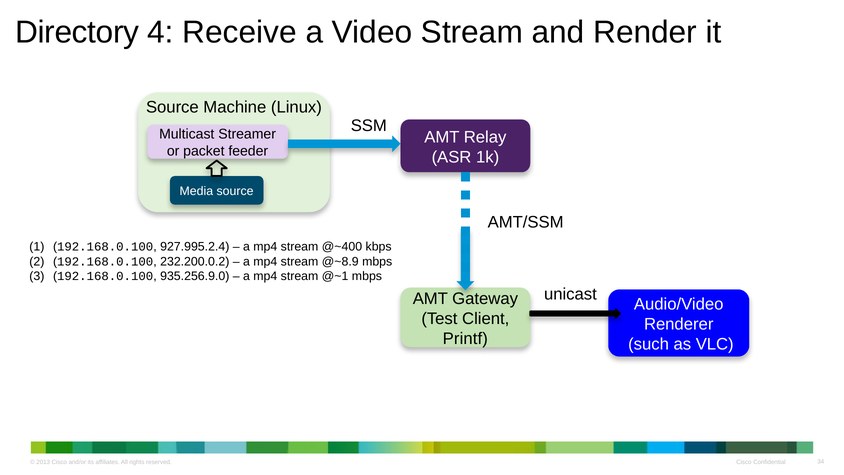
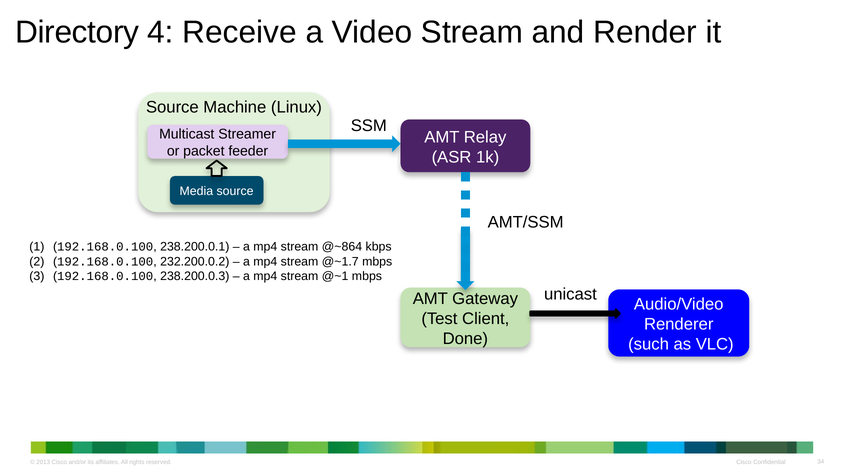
927.995.2.4: 927.995.2.4 -> 238.200.0.1
@~400: @~400 -> @~864
@~8.9: @~8.9 -> @~1.7
935.256.9.0: 935.256.9.0 -> 238.200.0.3
Printf: Printf -> Done
